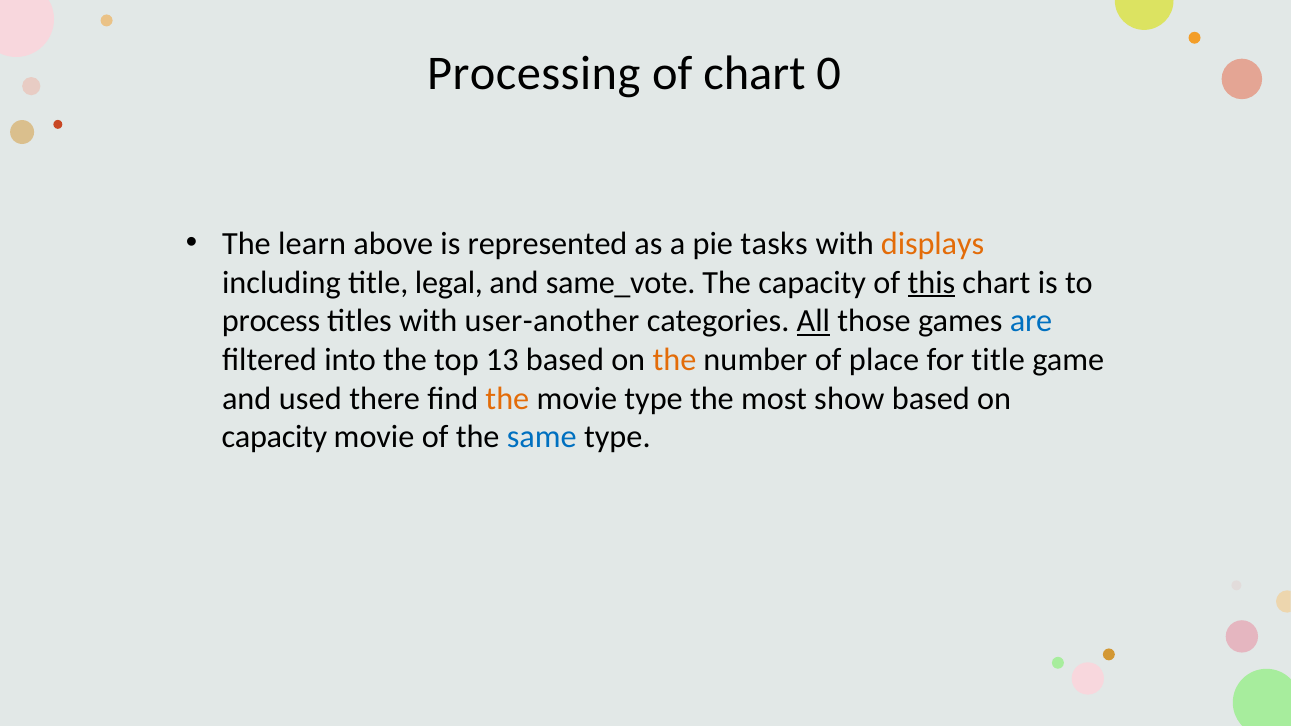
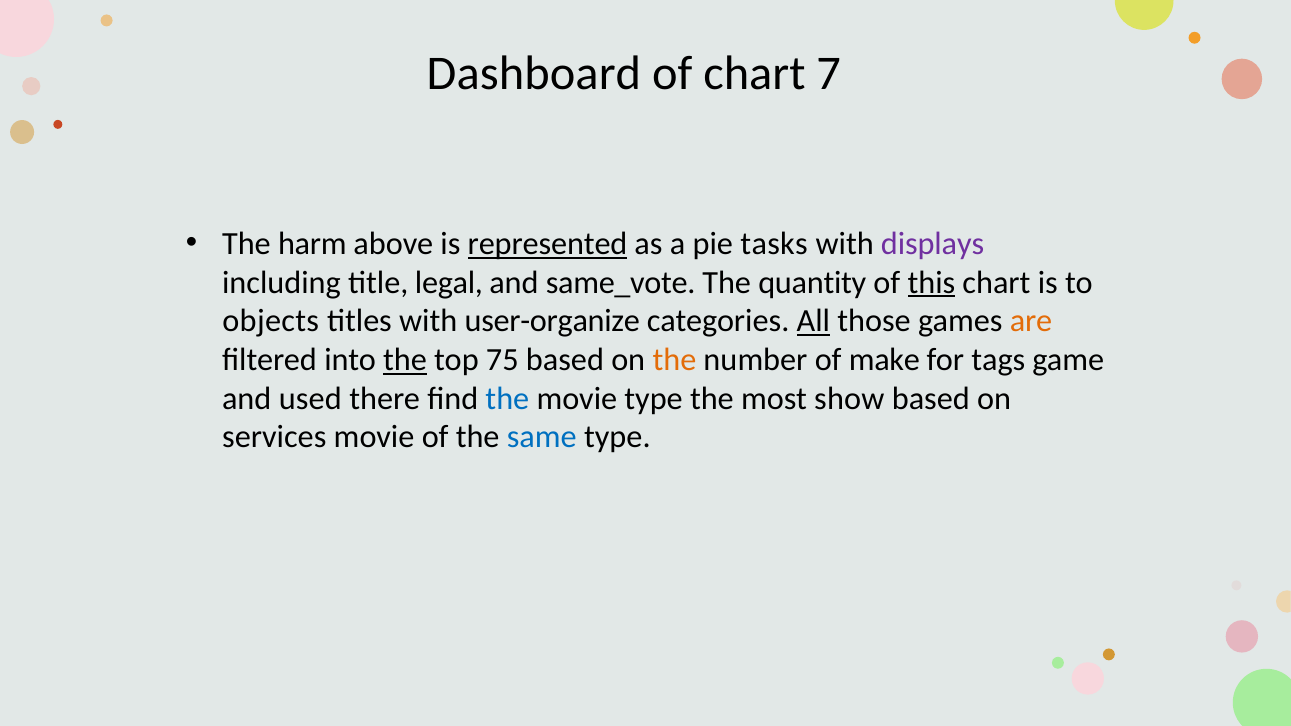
Processing: Processing -> Dashboard
0: 0 -> 7
learn: learn -> harm
represented underline: none -> present
displays colour: orange -> purple
The capacity: capacity -> quantity
process: process -> objects
user-another: user-another -> user-organize
are colour: blue -> orange
the at (405, 360) underline: none -> present
13: 13 -> 75
place: place -> make
for title: title -> tags
the at (507, 399) colour: orange -> blue
capacity at (274, 437): capacity -> services
